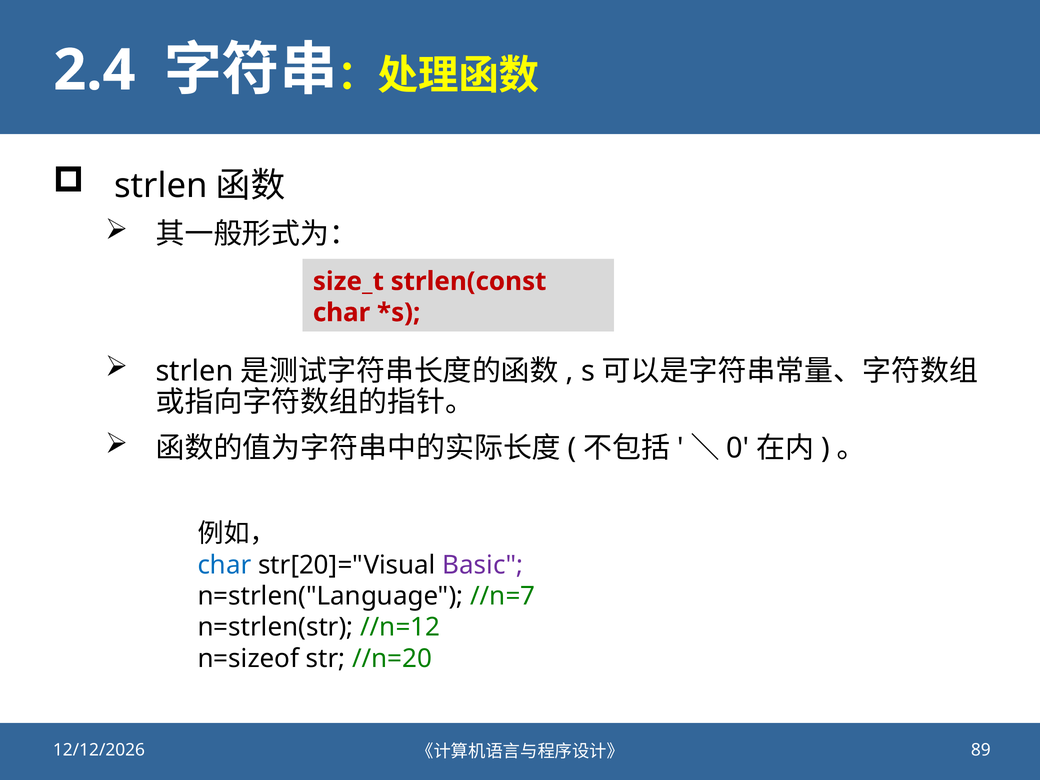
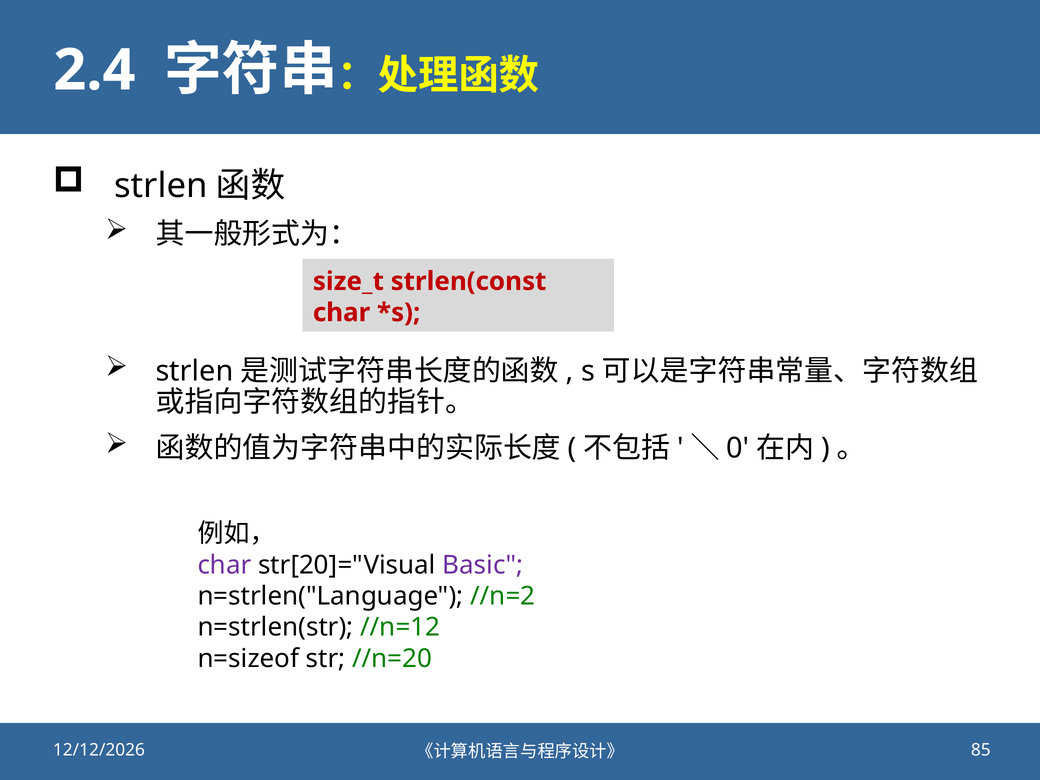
char at (224, 565) colour: blue -> purple
//n=7: //n=7 -> //n=2
89: 89 -> 85
